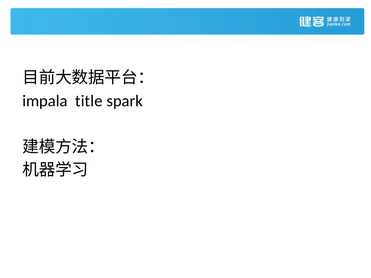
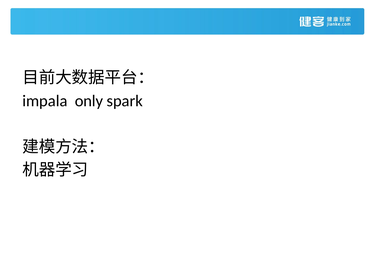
title: title -> only
